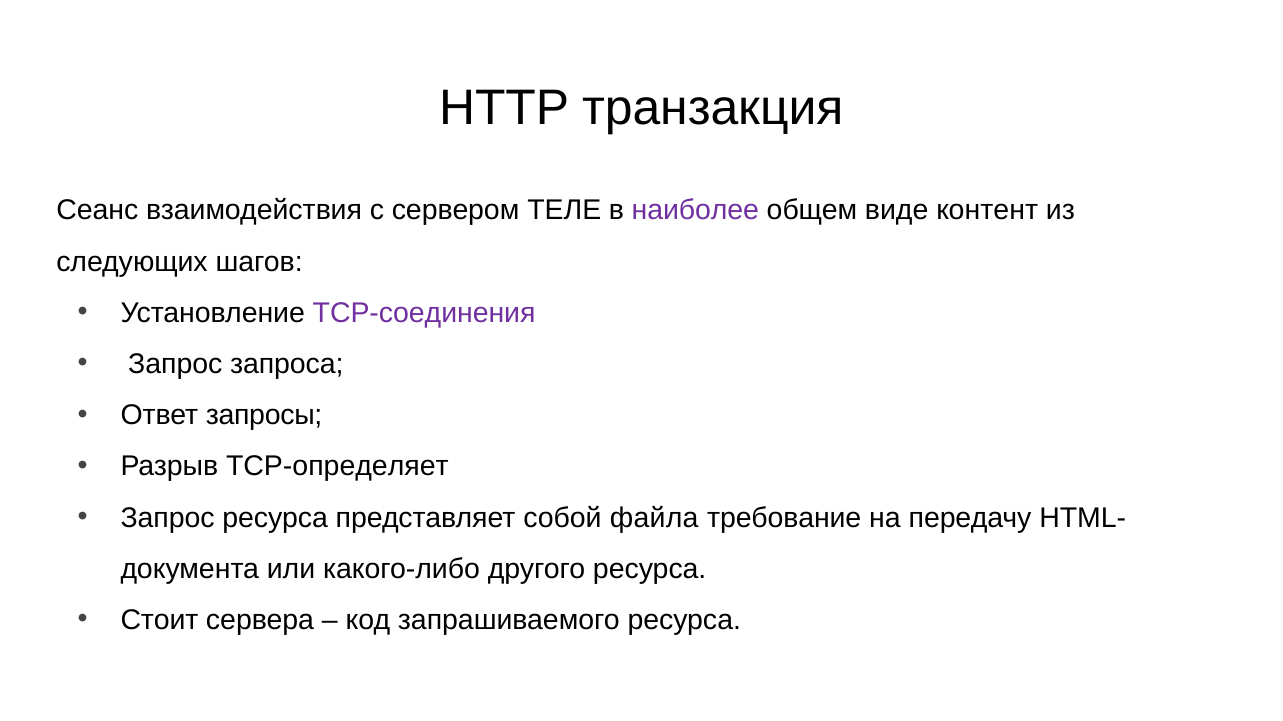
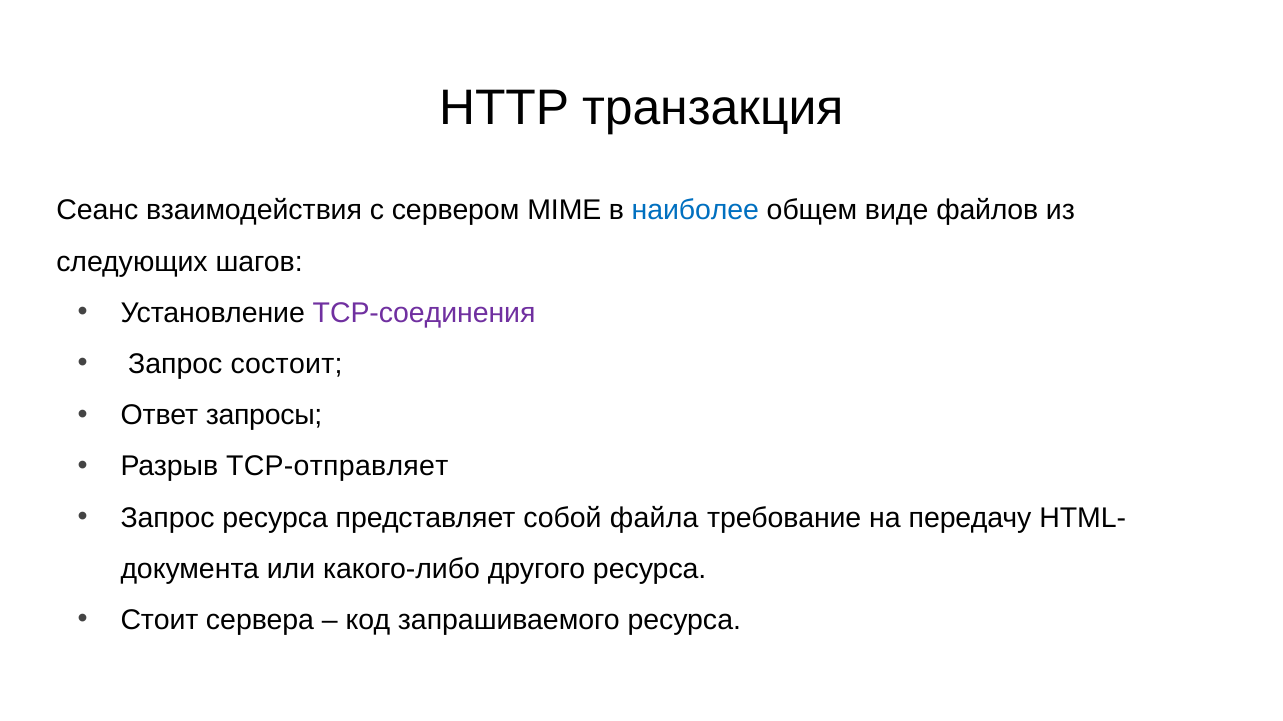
ТЕЛЕ: ТЕЛЕ -> MIME
наиболее colour: purple -> blue
контент: контент -> файлов
запроса: запроса -> состоит
TCP-определяет: TCP-определяет -> TCP-отправляет
